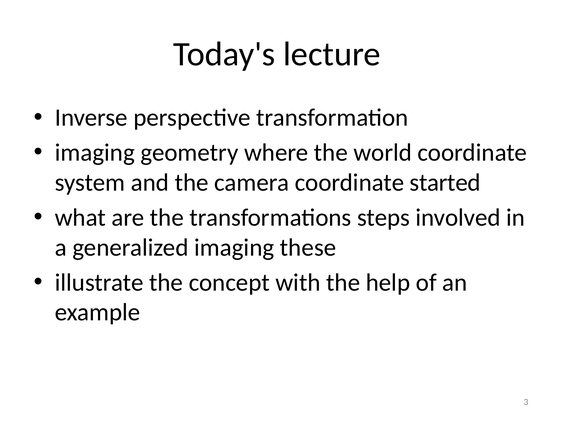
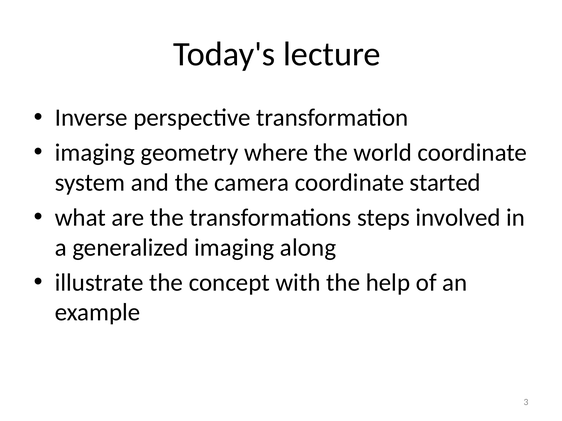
these: these -> along
